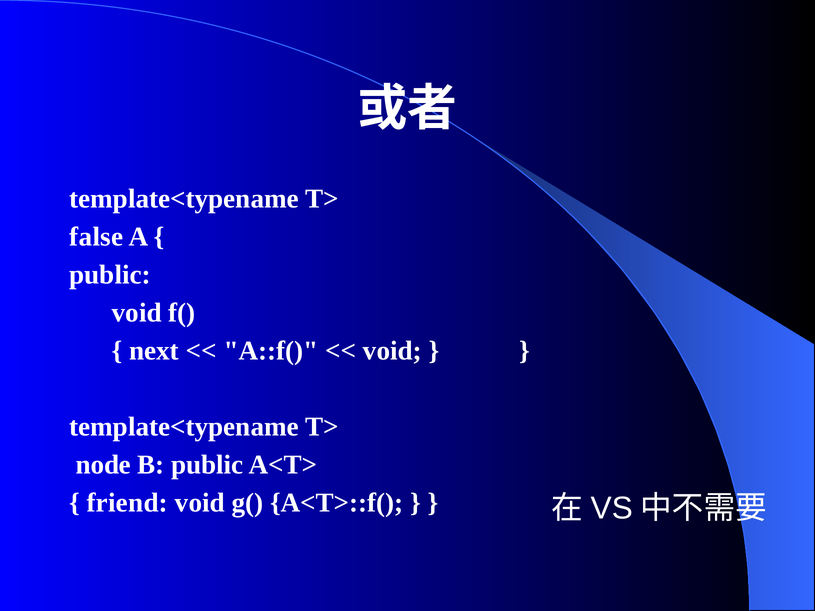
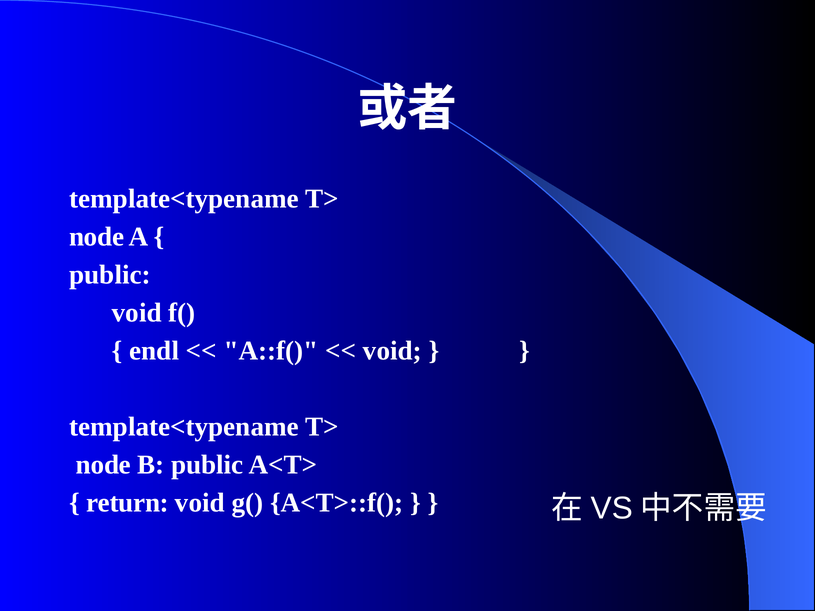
false at (96, 237): false -> node
next: next -> endl
friend: friend -> return
